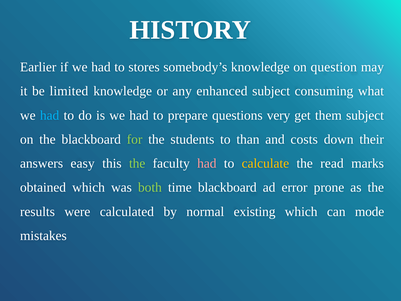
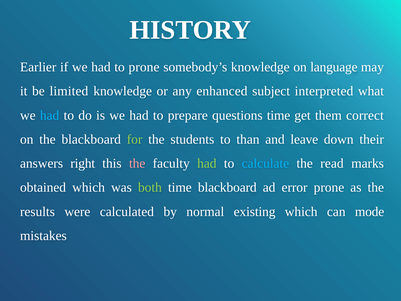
to stores: stores -> prone
question: question -> language
consuming: consuming -> interpreted
questions very: very -> time
them subject: subject -> correct
costs: costs -> leave
easy: easy -> right
the at (137, 163) colour: light green -> pink
had at (207, 163) colour: pink -> light green
calculate colour: yellow -> light blue
